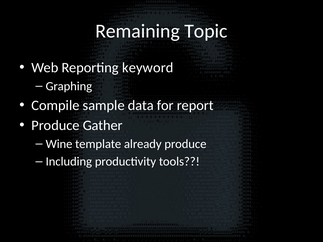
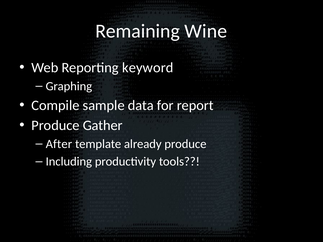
Topic: Topic -> Wine
Wine: Wine -> After
